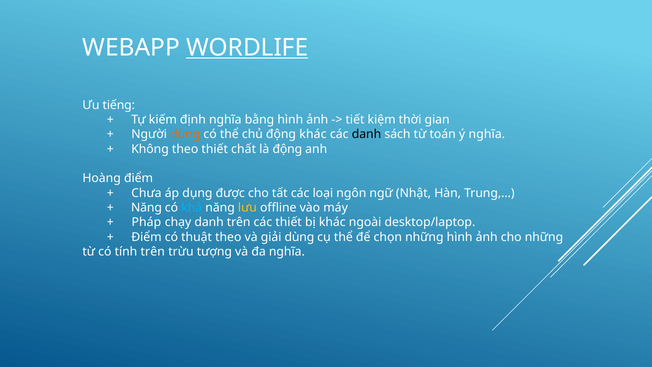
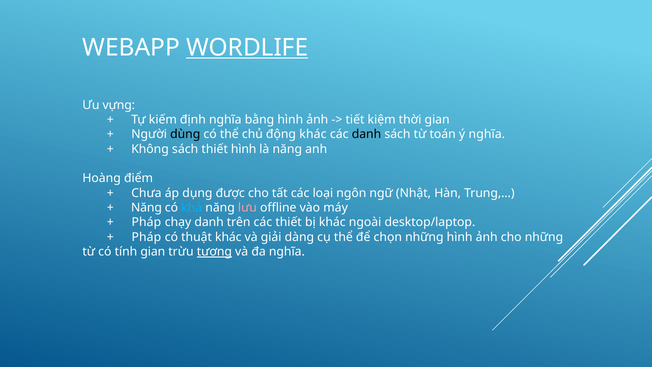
tiếng: tiếng -> vựng
dùng at (185, 134) colour: orange -> black
Không theo: theo -> sách
thiết chất: chất -> hình
là động: động -> năng
lưu colour: yellow -> pink
Điểm at (146, 237): Điểm -> Pháp
thuật theo: theo -> khác
giải dùng: dùng -> dàng
tính trên: trên -> gian
tượng underline: none -> present
